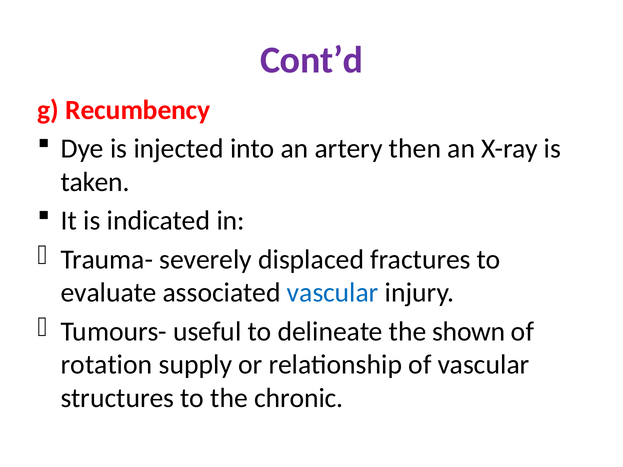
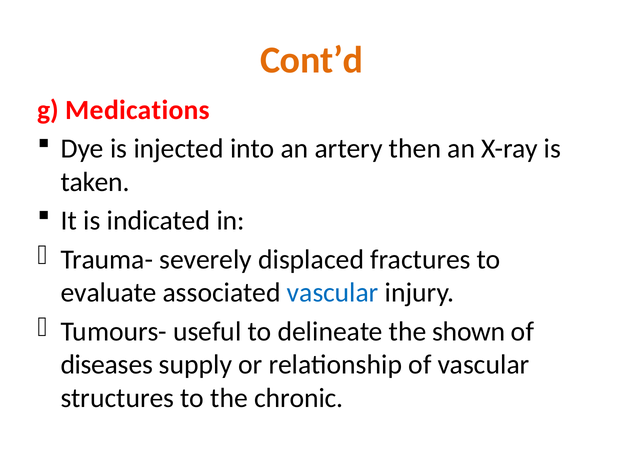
Cont’d colour: purple -> orange
Recumbency: Recumbency -> Medications
rotation: rotation -> diseases
